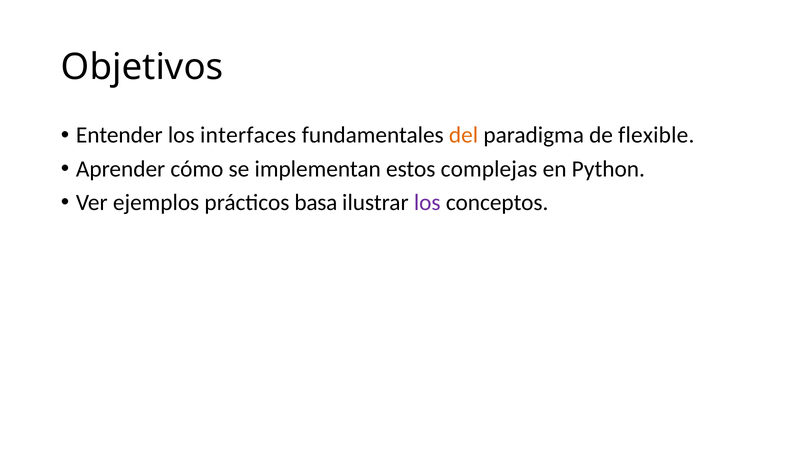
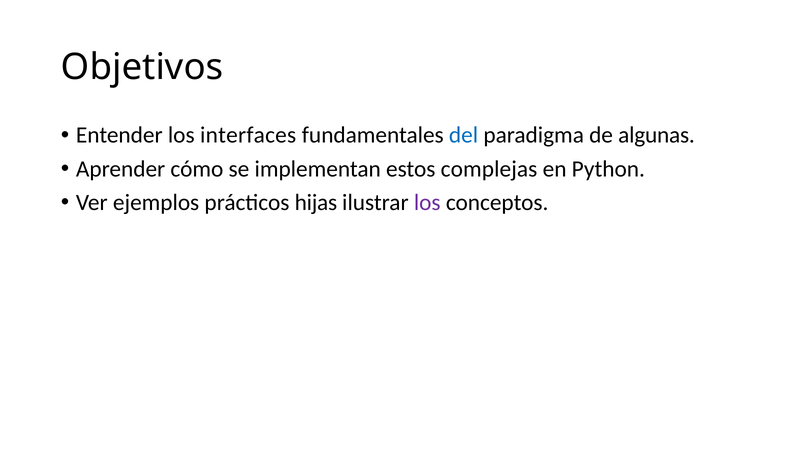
del colour: orange -> blue
flexible: flexible -> algunas
basa: basa -> hijas
